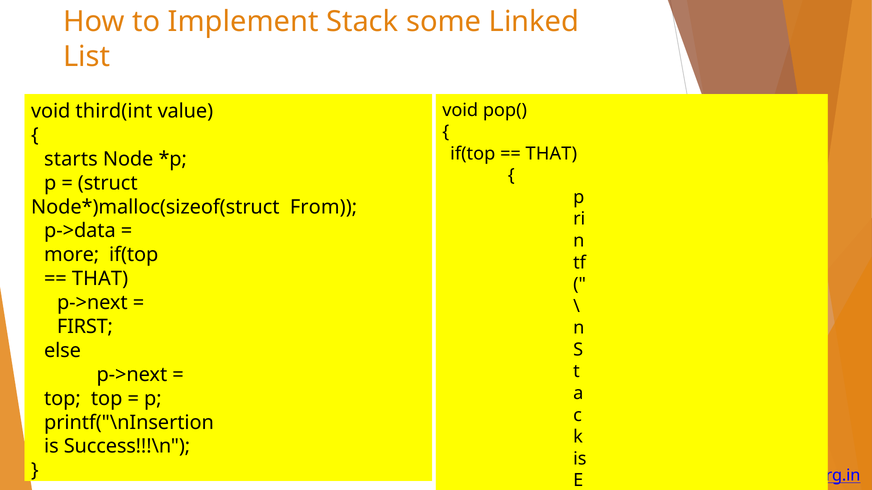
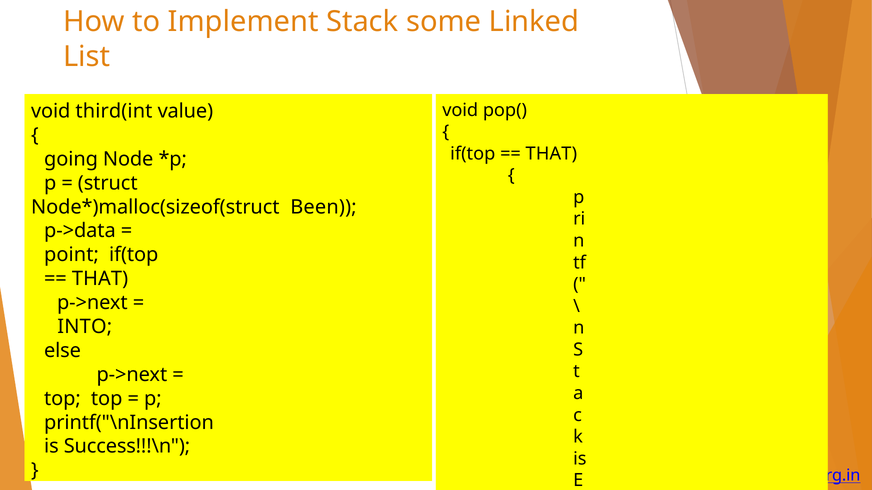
starts: starts -> going
From: From -> Been
more: more -> point
FIRST: FIRST -> INTO
